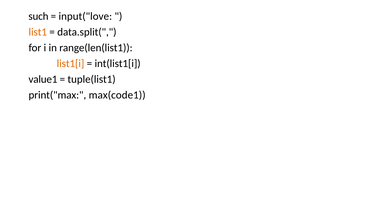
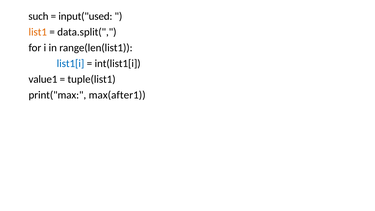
input("love: input("love -> input("used
list1[i colour: orange -> blue
max(code1: max(code1 -> max(after1
